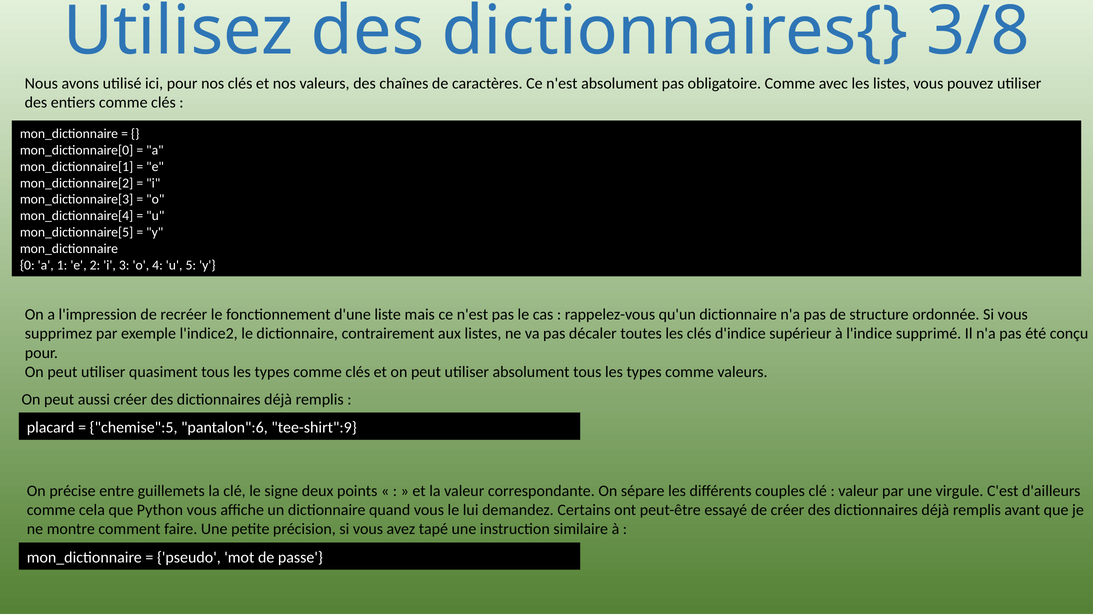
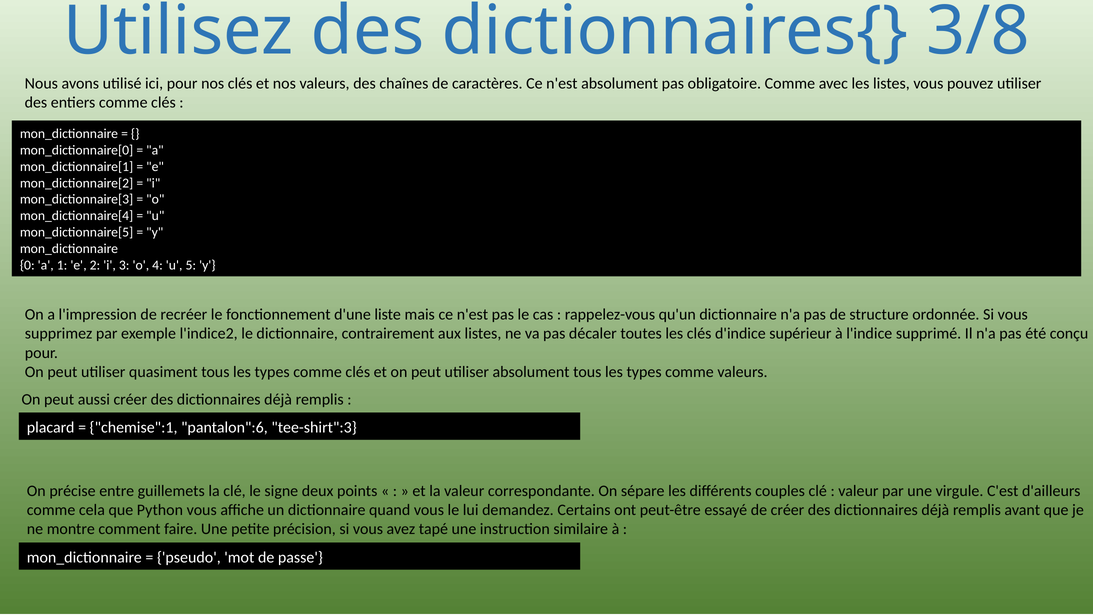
chemise":5: chemise":5 -> chemise":1
tee-shirt":9: tee-shirt":9 -> tee-shirt":3
